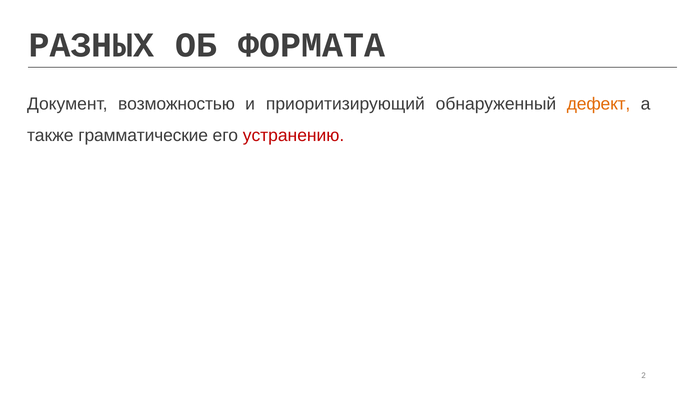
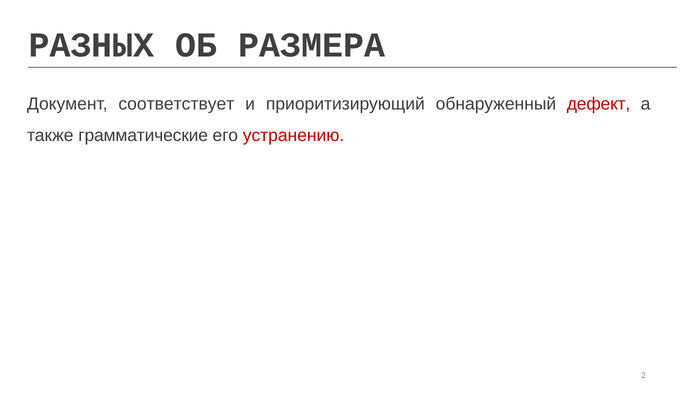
ФОРМАТА: ФОРМАТА -> РАЗМЕРА
возможностью: возможностью -> соответствует
дефект colour: orange -> red
